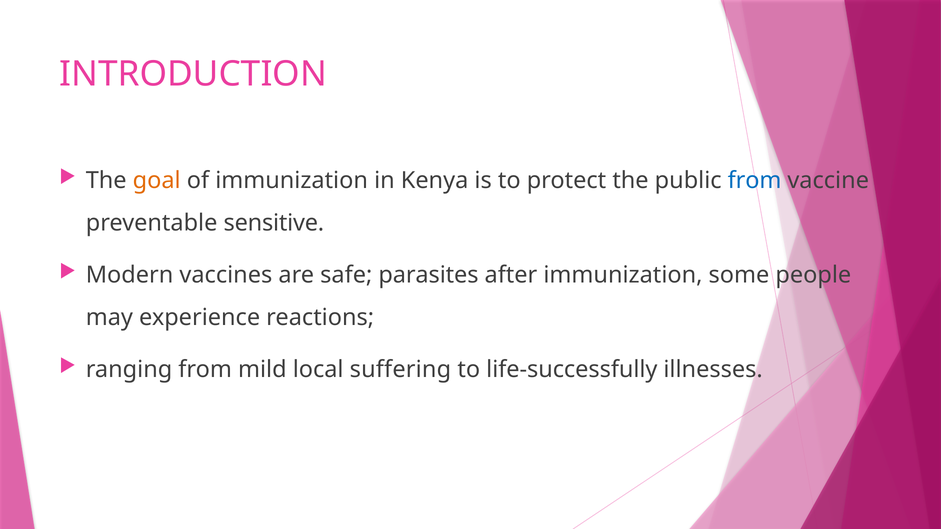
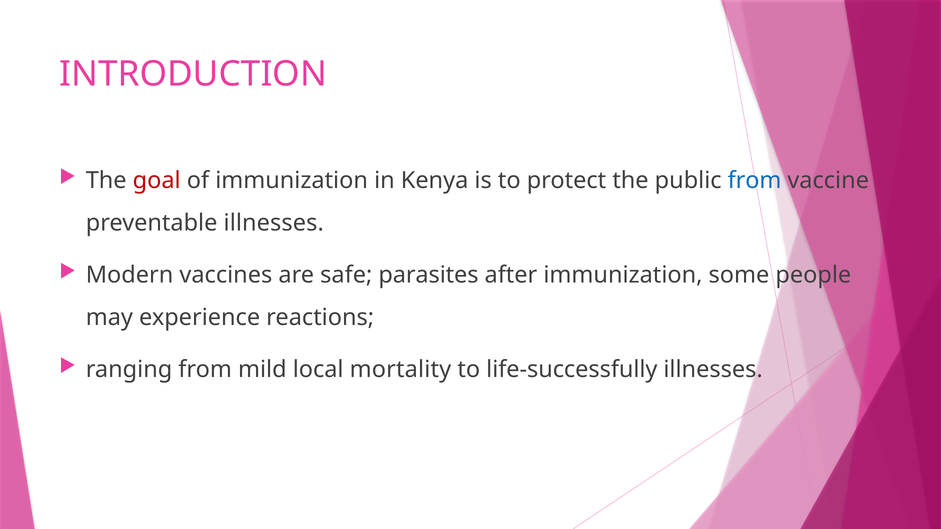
goal colour: orange -> red
preventable sensitive: sensitive -> illnesses
suffering: suffering -> mortality
